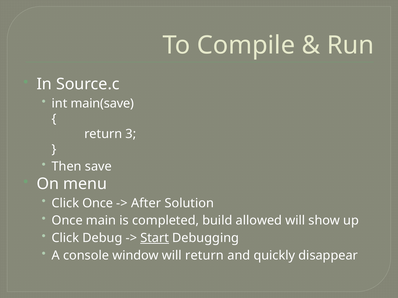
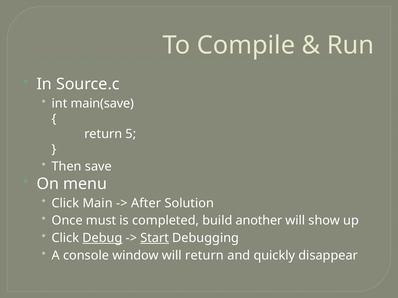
3: 3 -> 5
Click Once: Once -> Main
main: main -> must
allowed: allowed -> another
Debug underline: none -> present
